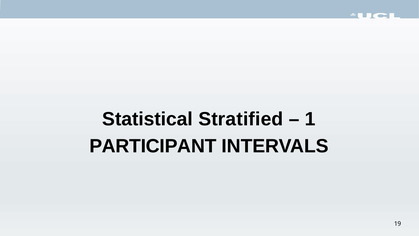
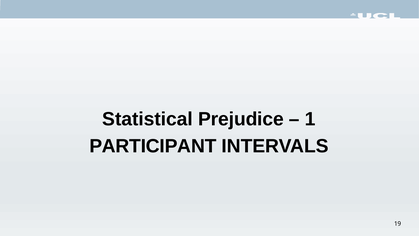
Stratified: Stratified -> Prejudice
